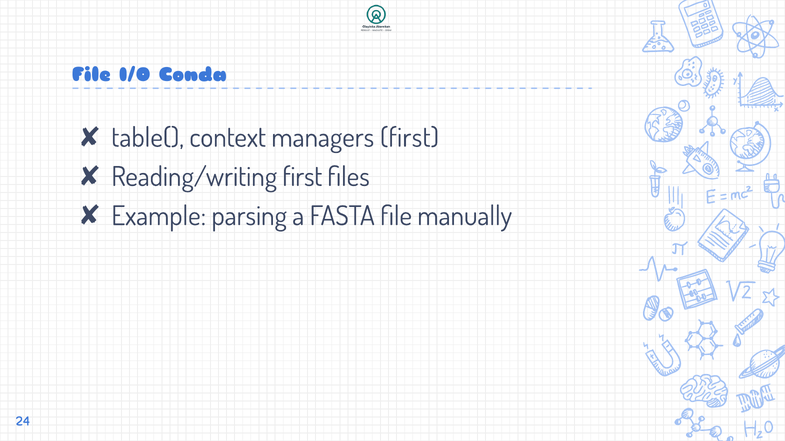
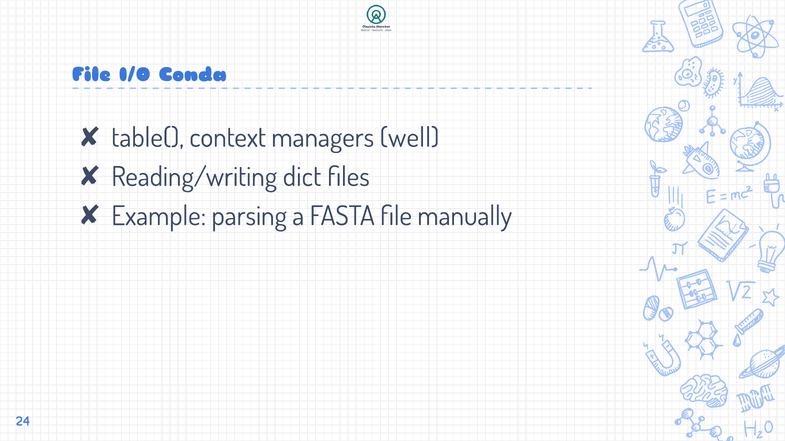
managers first: first -> well
Reading/writing first: first -> dict
